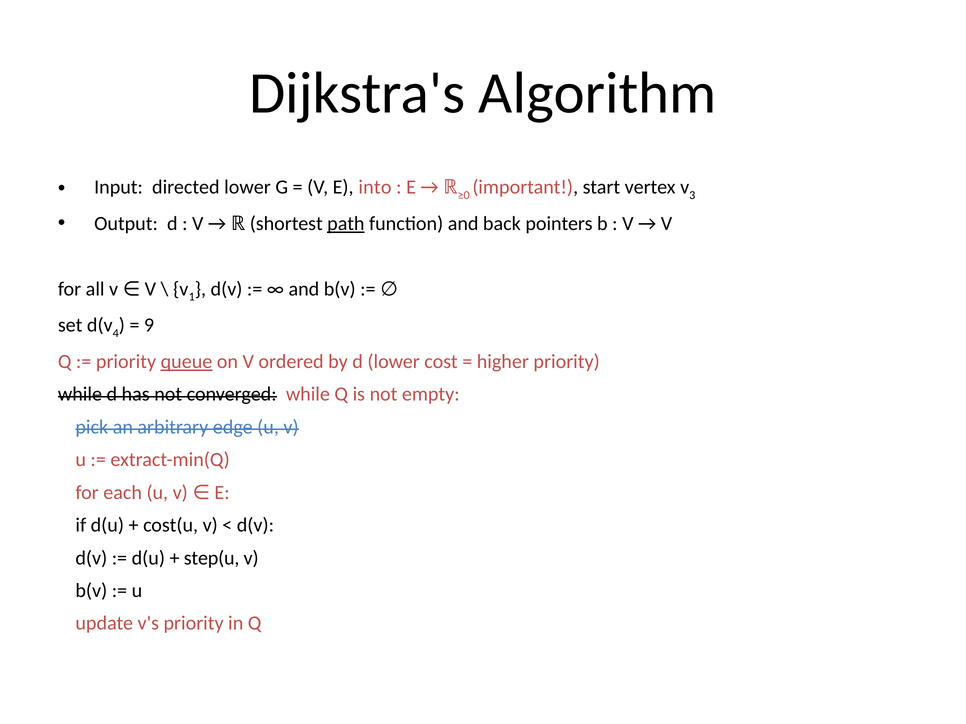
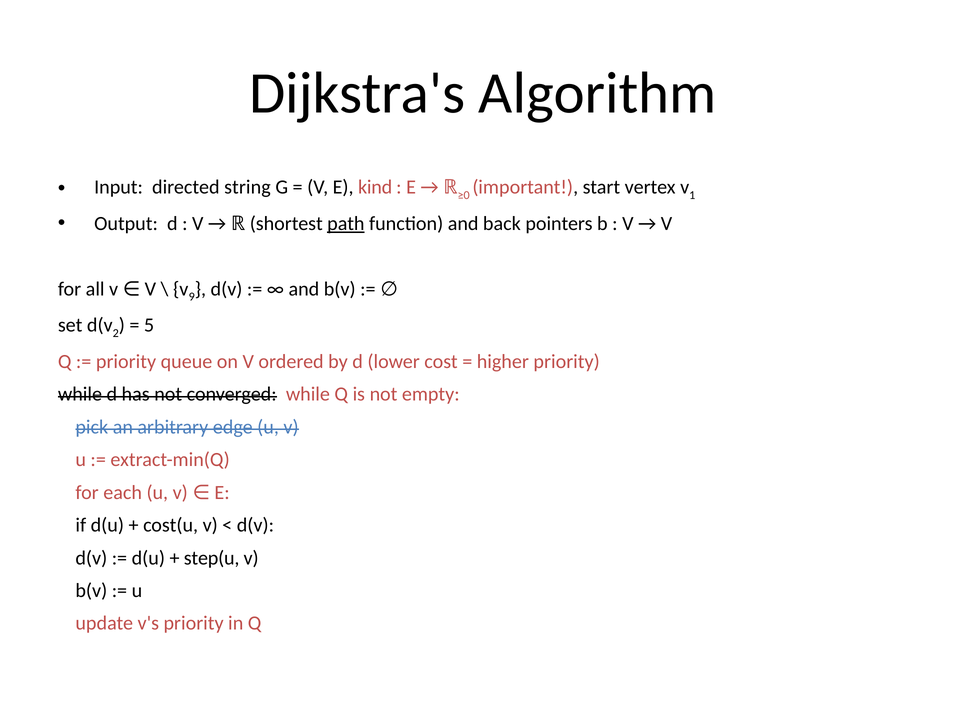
directed lower: lower -> string
into: into -> kind
3: 3 -> 1
1: 1 -> 9
4: 4 -> 2
9: 9 -> 5
queue underline: present -> none
